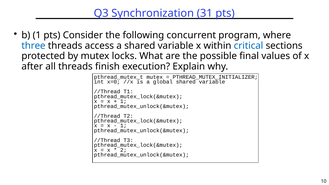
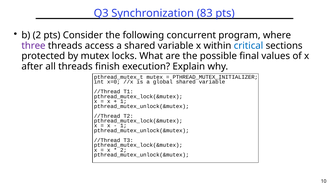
31: 31 -> 83
b 1: 1 -> 2
three colour: blue -> purple
